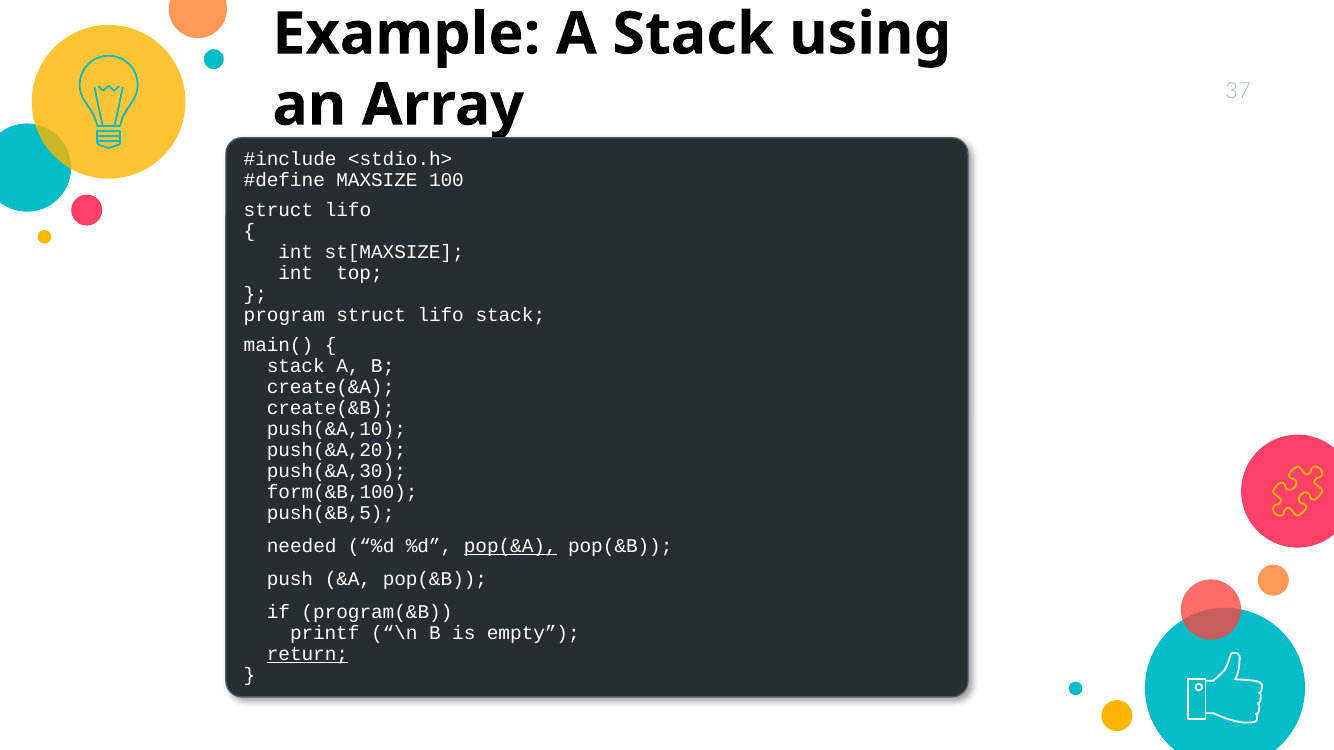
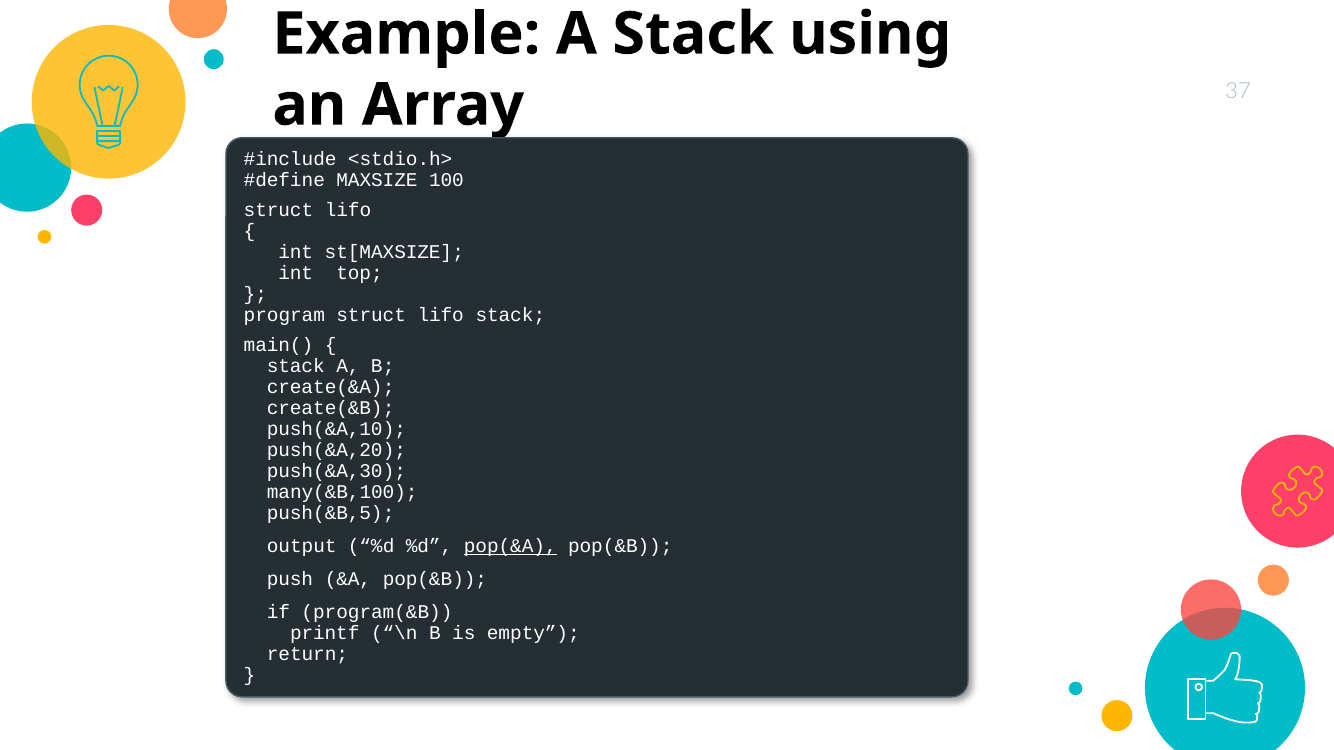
form(&B,100: form(&B,100 -> many(&B,100
needed: needed -> output
return underline: present -> none
